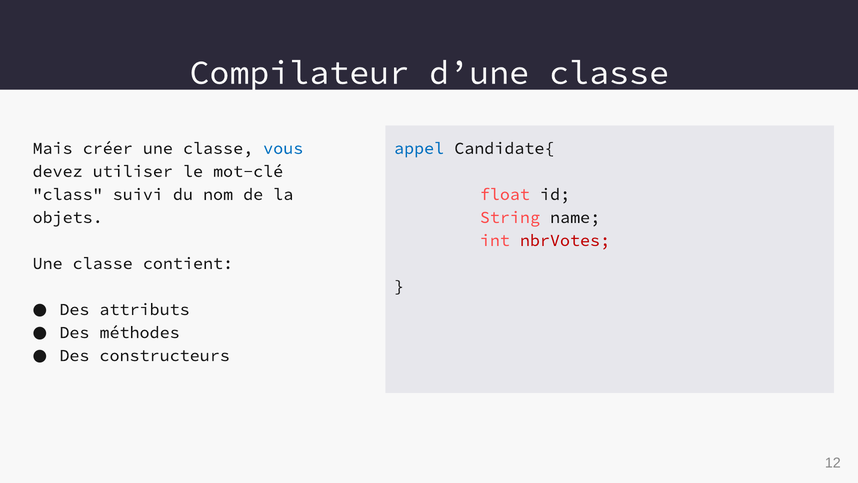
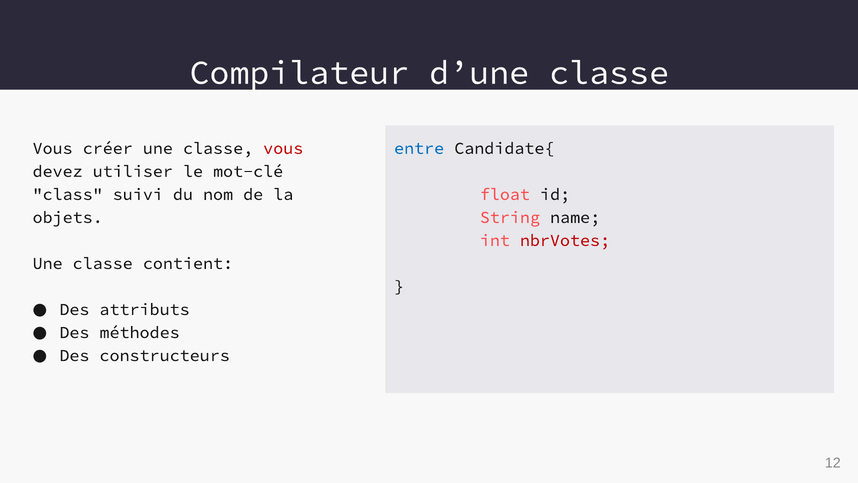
Mais at (53, 148): Mais -> Vous
vous at (283, 148) colour: blue -> red
appel: appel -> entre
